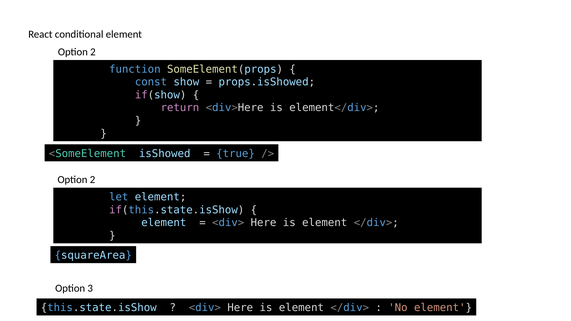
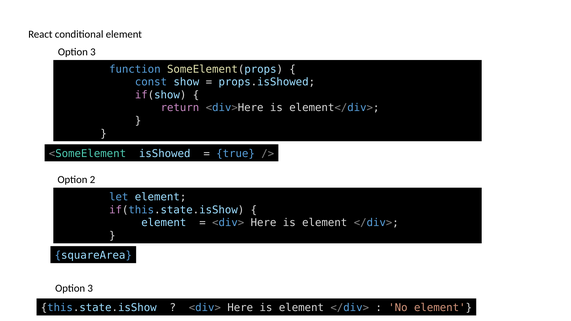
2 at (93, 52): 2 -> 3
